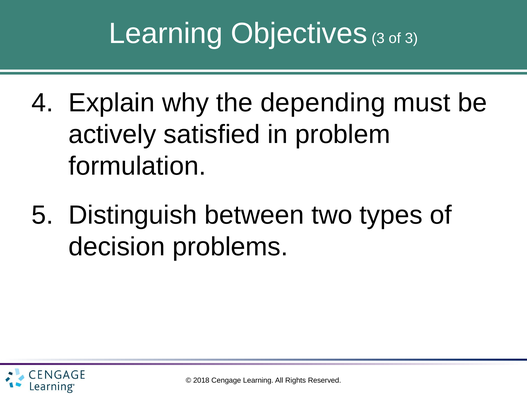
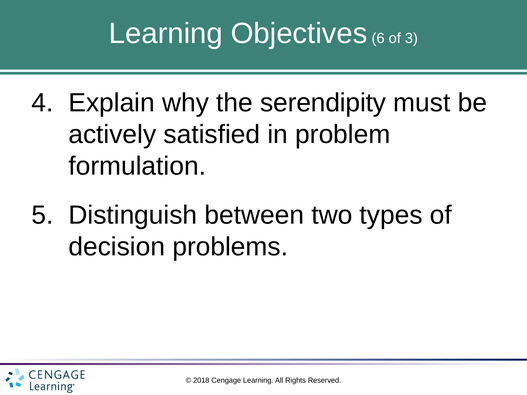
Objectives 3: 3 -> 6
depending: depending -> serendipity
